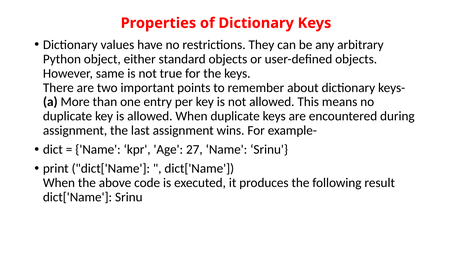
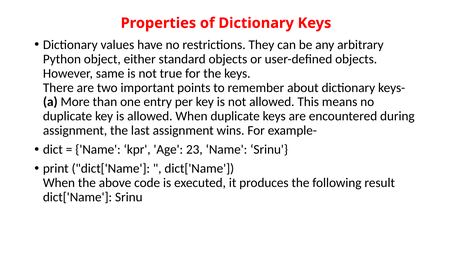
27: 27 -> 23
